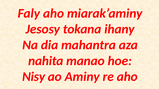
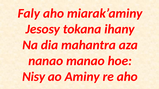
nahita: nahita -> nanao
